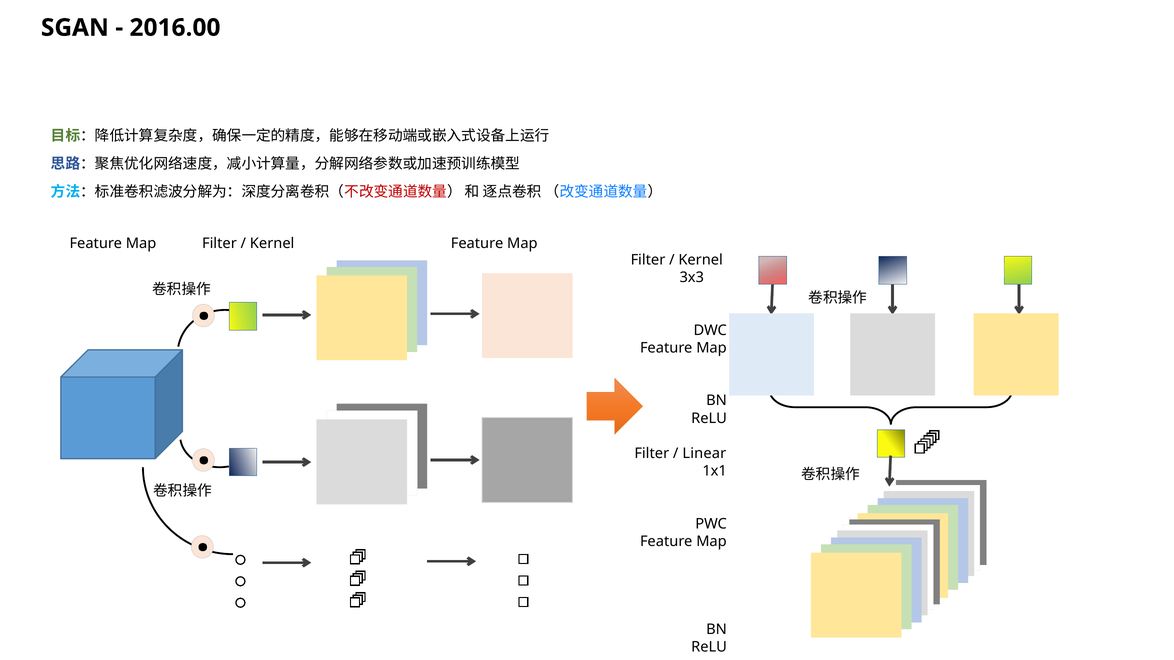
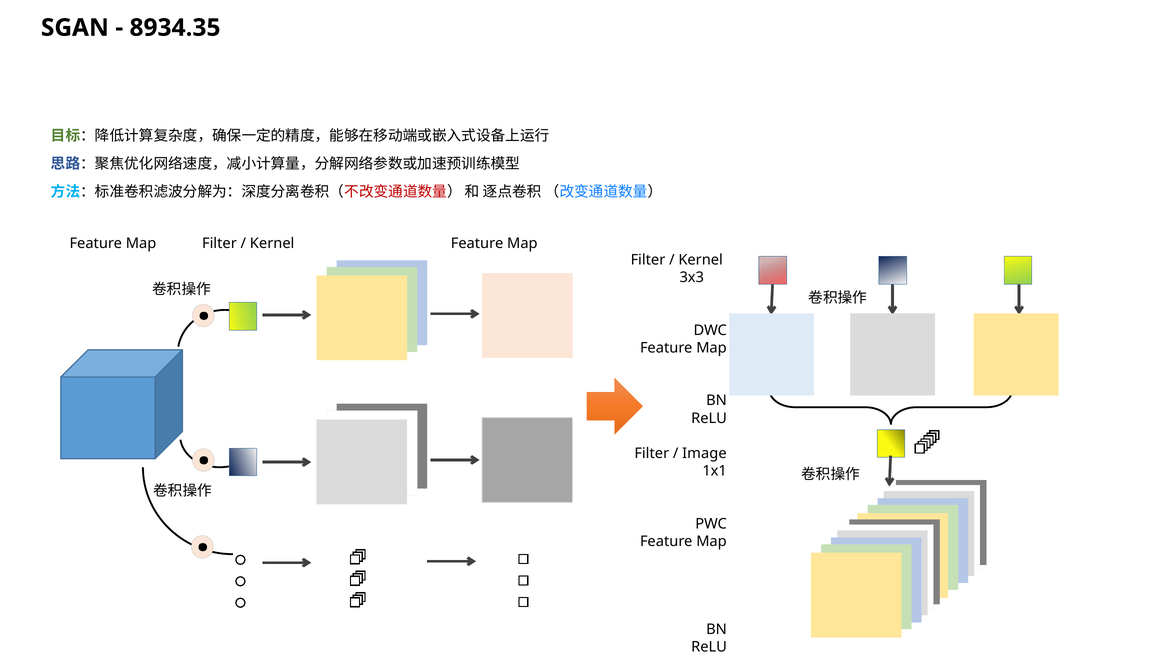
2016.00: 2016.00 -> 8934.35
Linear: Linear -> Image
